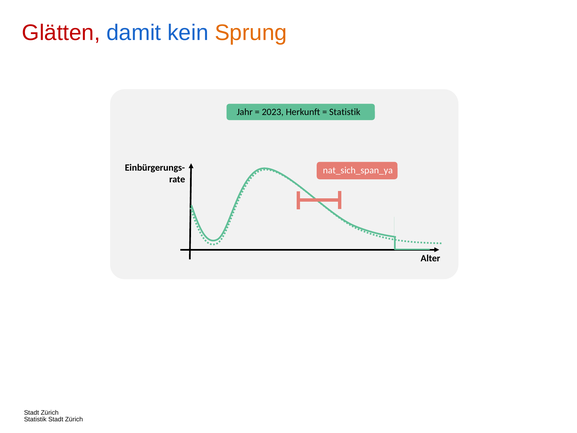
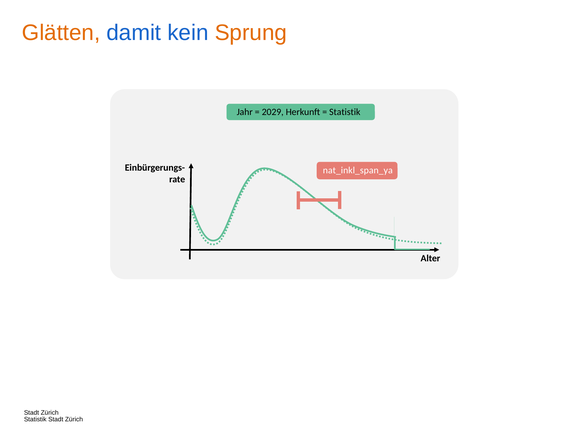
Glätten colour: red -> orange
2023: 2023 -> 2029
nat_sich_span_ya: nat_sich_span_ya -> nat_inkl_span_ya
